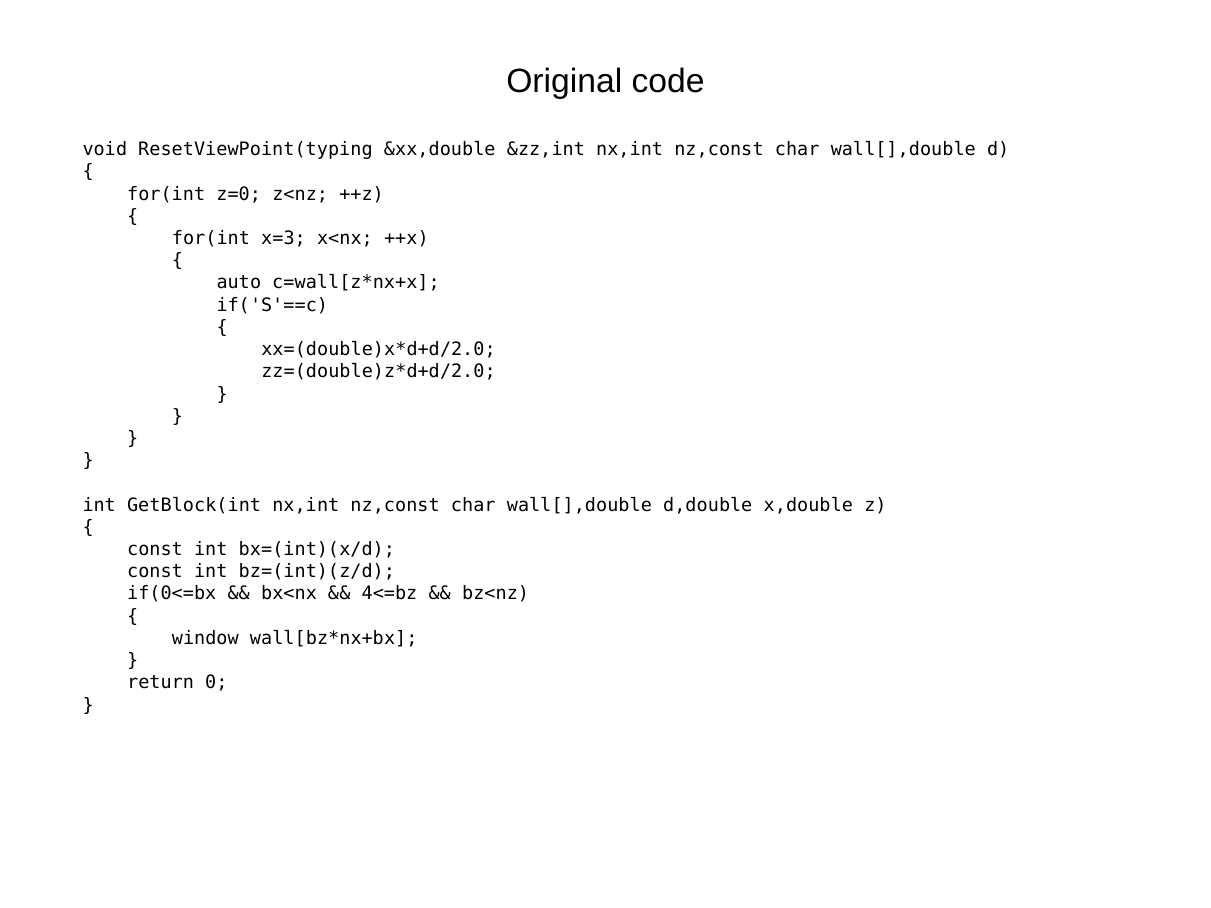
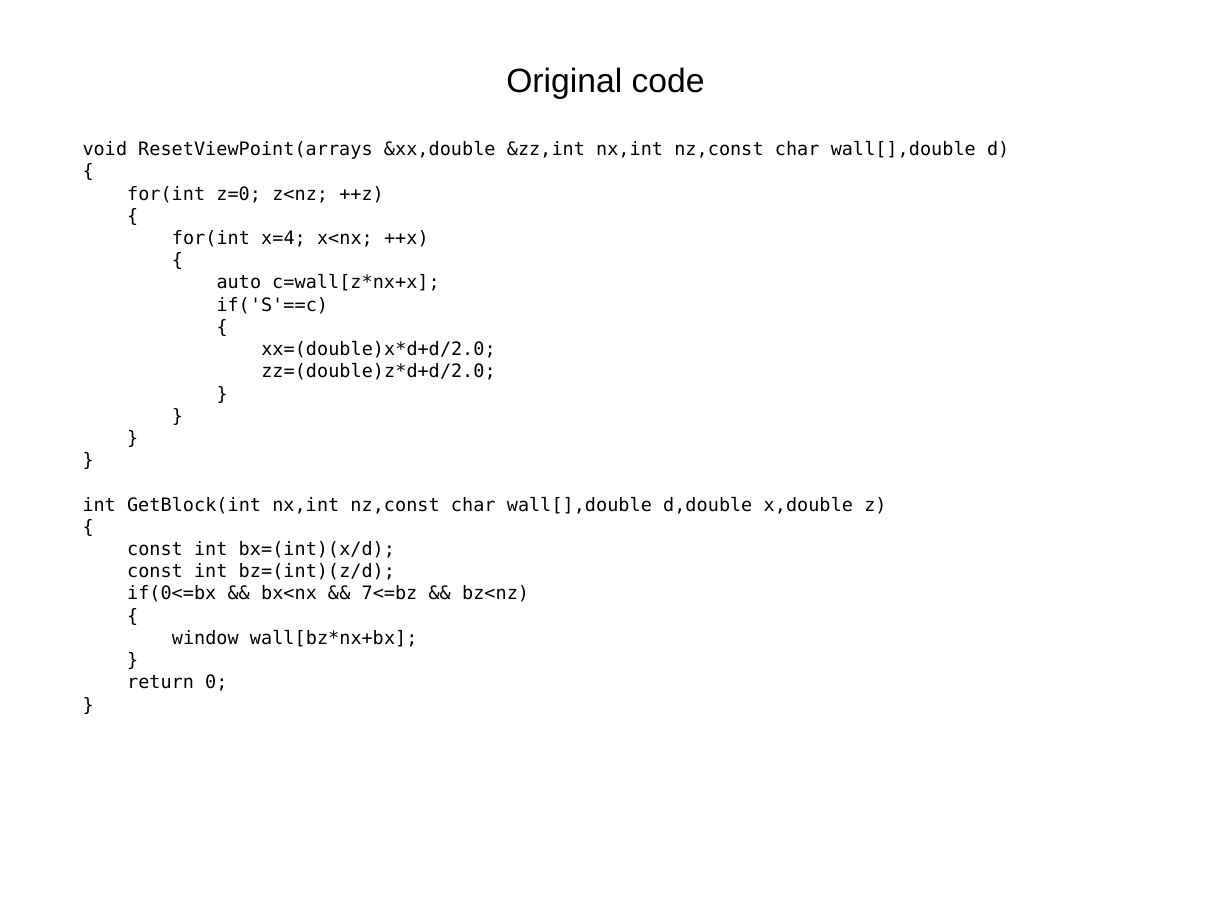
ResetViewPoint(typing: ResetViewPoint(typing -> ResetViewPoint(arrays
x=3: x=3 -> x=4
4<=bz: 4<=bz -> 7<=bz
